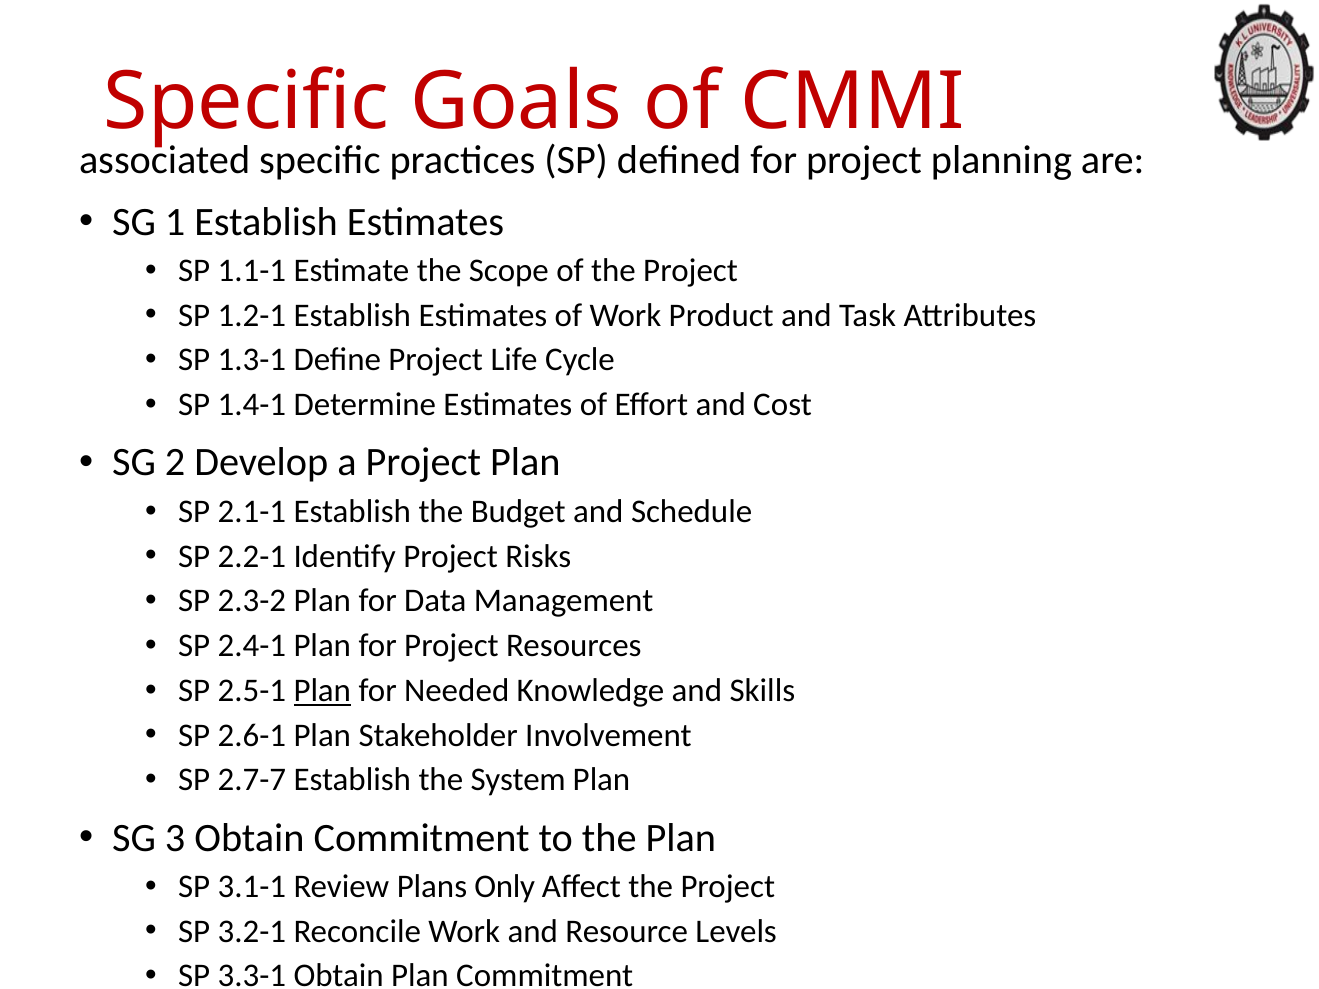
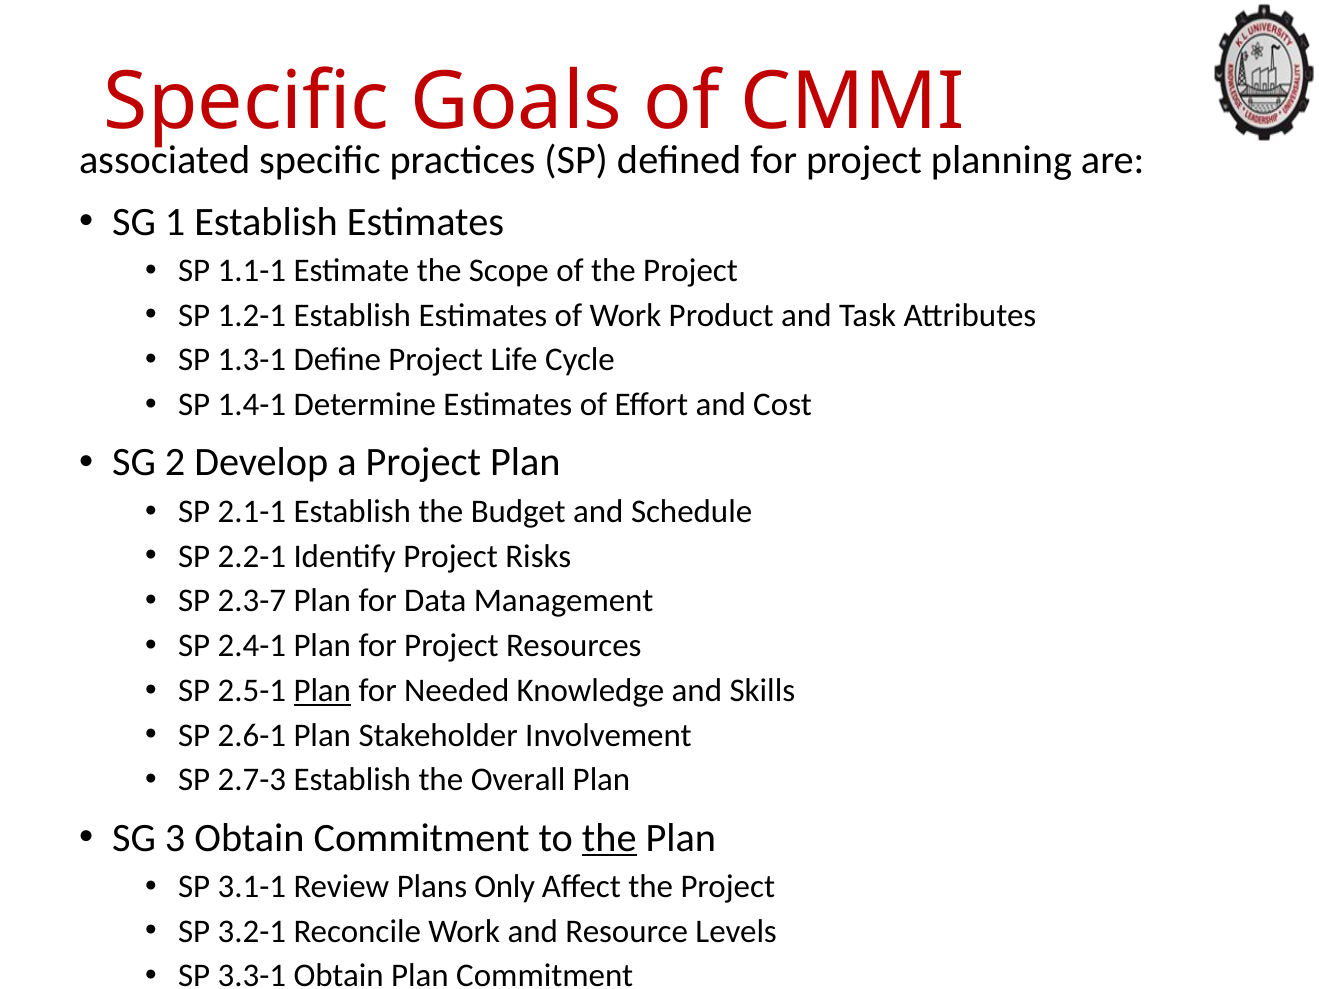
2.3-2: 2.3-2 -> 2.3-7
2.7-7: 2.7-7 -> 2.7-3
System: System -> Overall
the at (609, 838) underline: none -> present
